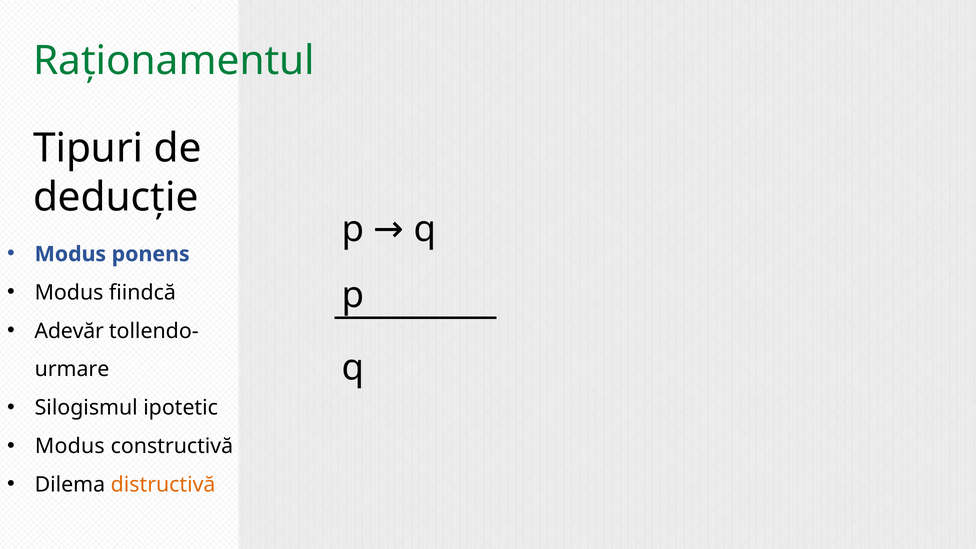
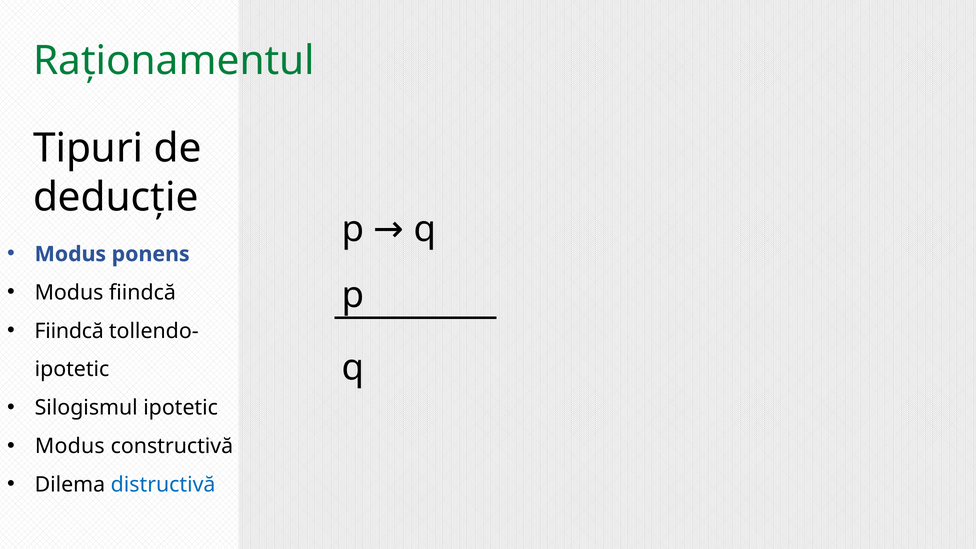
Adevăr at (69, 331): Adevăr -> Fiindcă
urmare at (72, 369): urmare -> ipotetic
distructivă colour: orange -> blue
